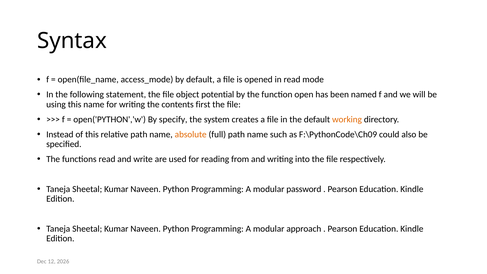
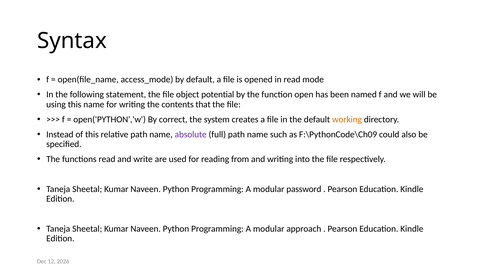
first: first -> that
specify: specify -> correct
absolute colour: orange -> purple
